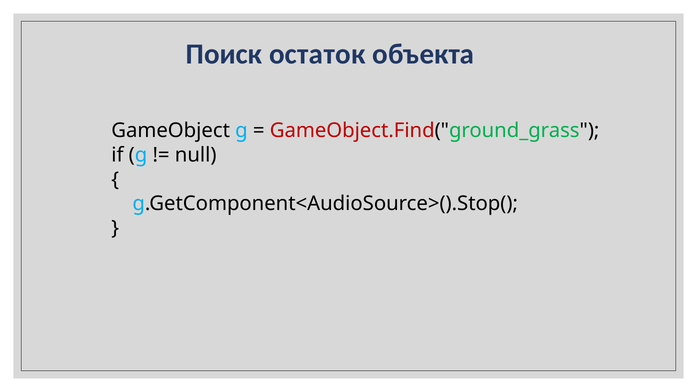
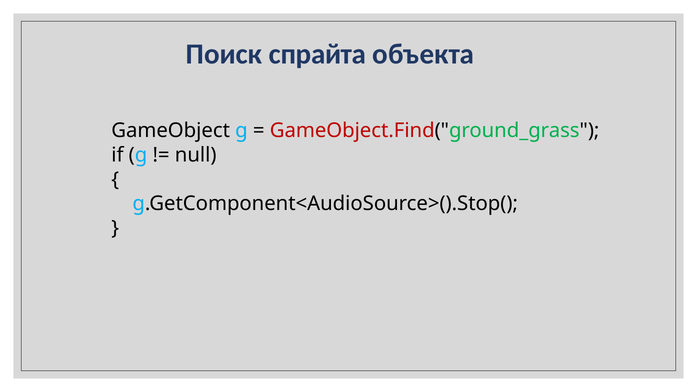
остаток: остаток -> спрайта
